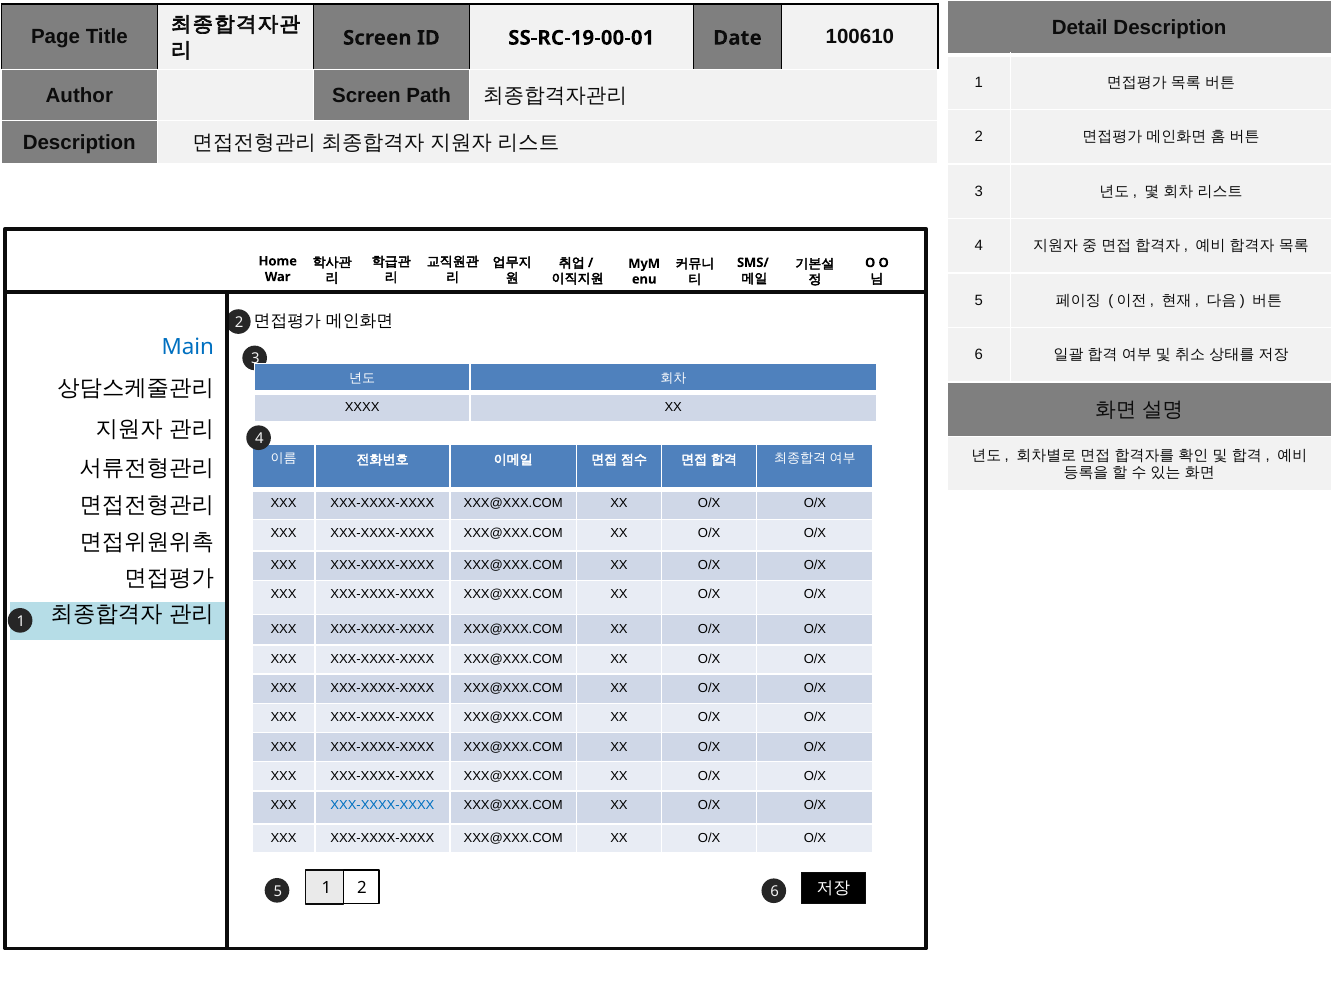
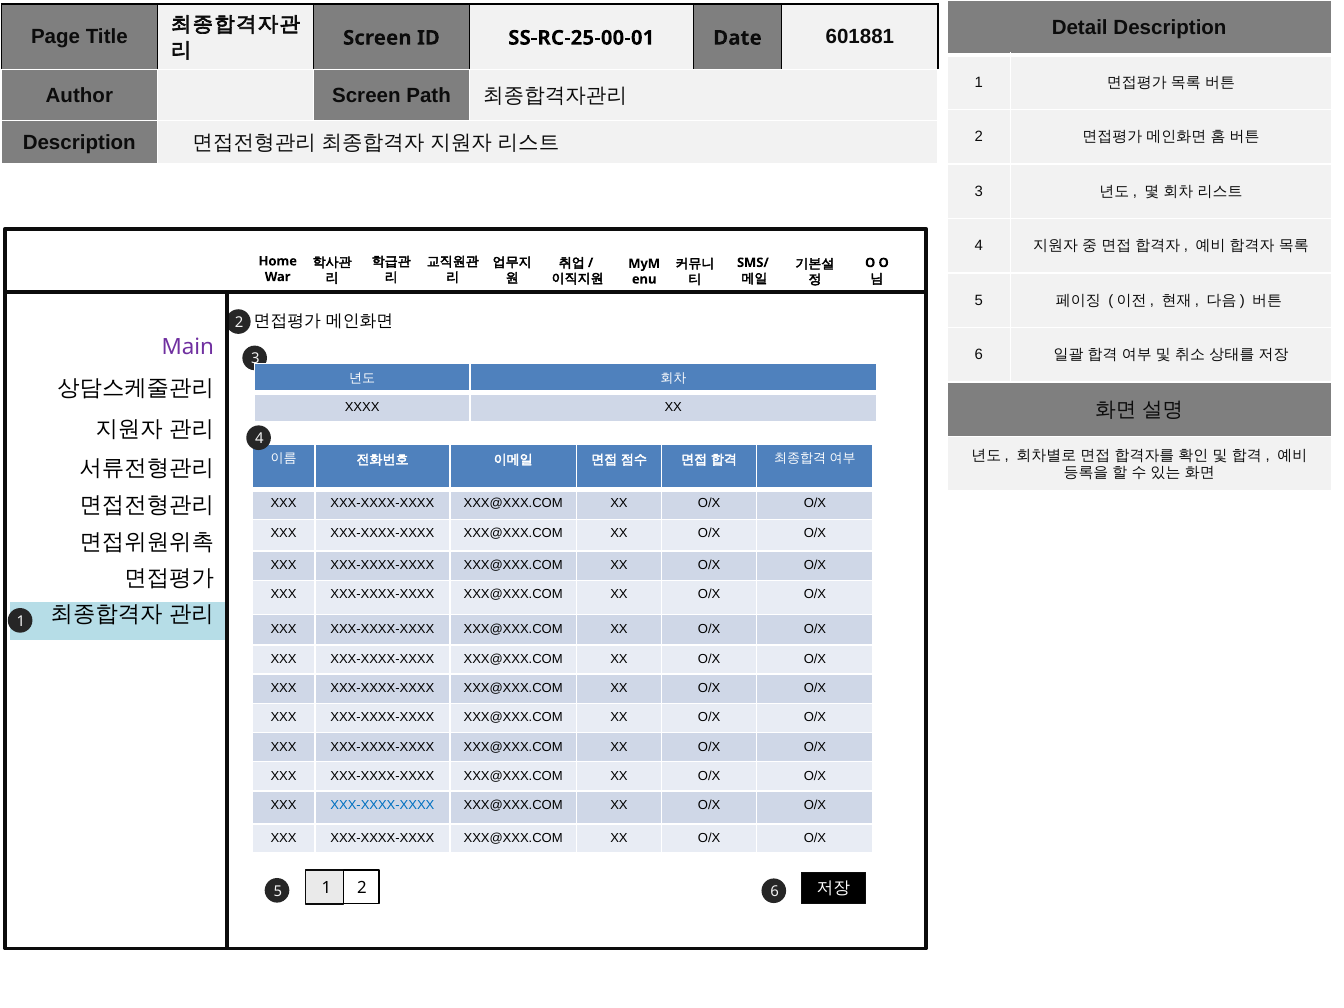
SS-RC-19-00-01: SS-RC-19-00-01 -> SS-RC-25-00-01
100610: 100610 -> 601881
Main colour: blue -> purple
